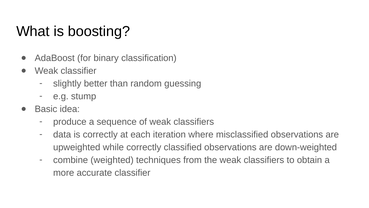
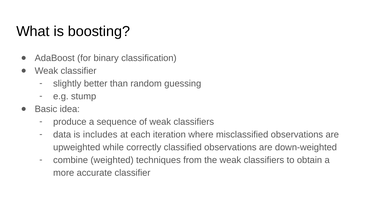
is correctly: correctly -> includes
